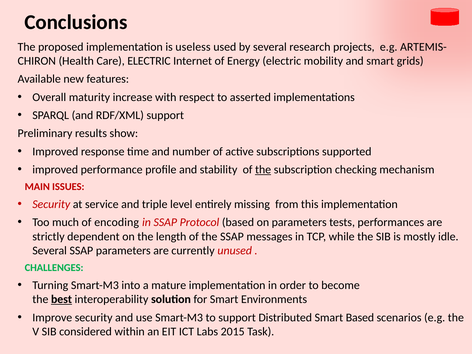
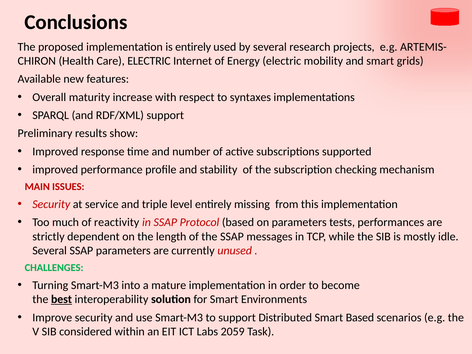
is useless: useless -> entirely
asserted: asserted -> syntaxes
the at (263, 170) underline: present -> none
encoding: encoding -> reactivity
2015: 2015 -> 2059
